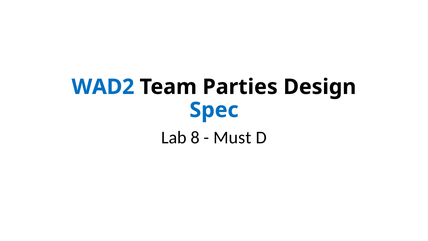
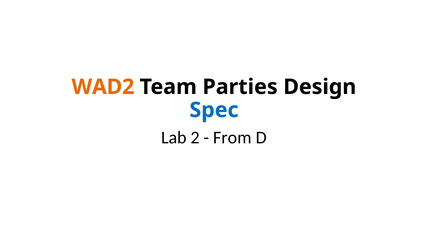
WAD2 colour: blue -> orange
8: 8 -> 2
Must: Must -> From
